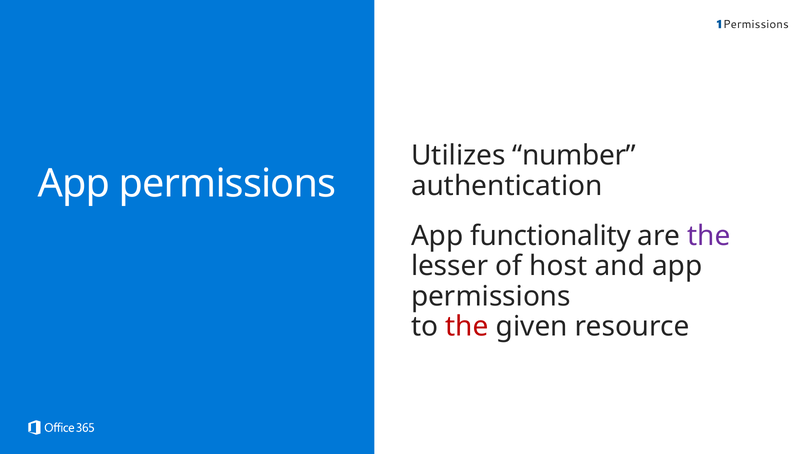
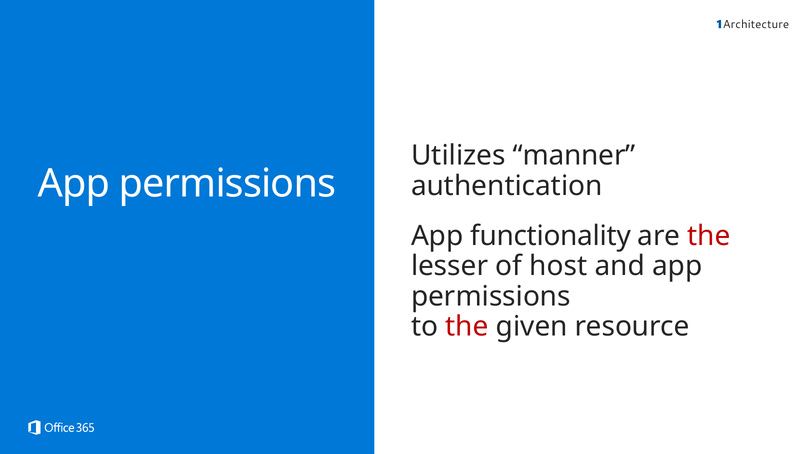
Permissions at (756, 25): Permissions -> Architecture
number: number -> manner
the at (709, 236) colour: purple -> red
